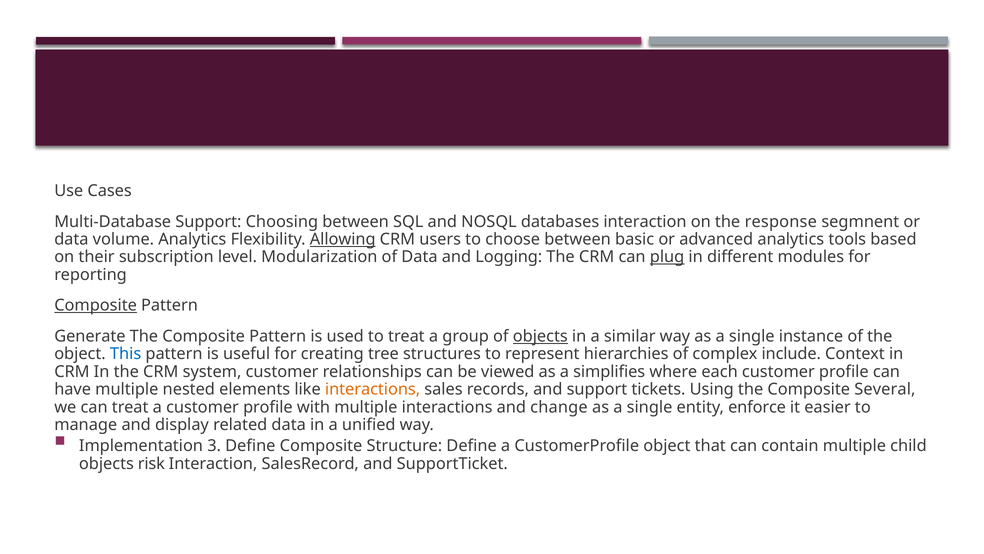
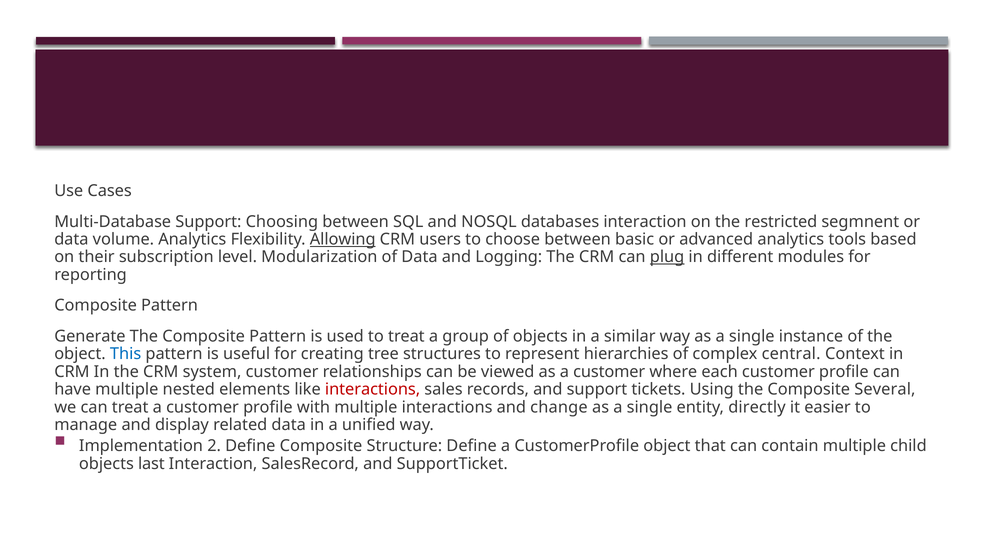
response: response -> restricted
Composite at (96, 305) underline: present -> none
objects at (540, 336) underline: present -> none
include: include -> central
as a simplifies: simplifies -> customer
interactions at (373, 389) colour: orange -> red
enforce: enforce -> directly
3: 3 -> 2
risk: risk -> last
